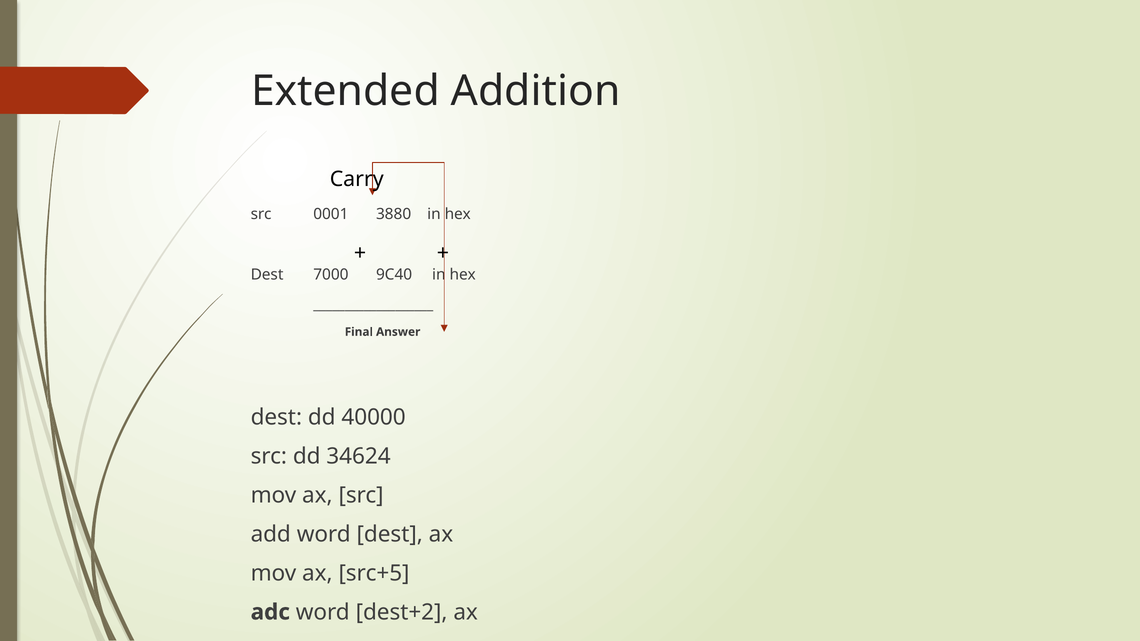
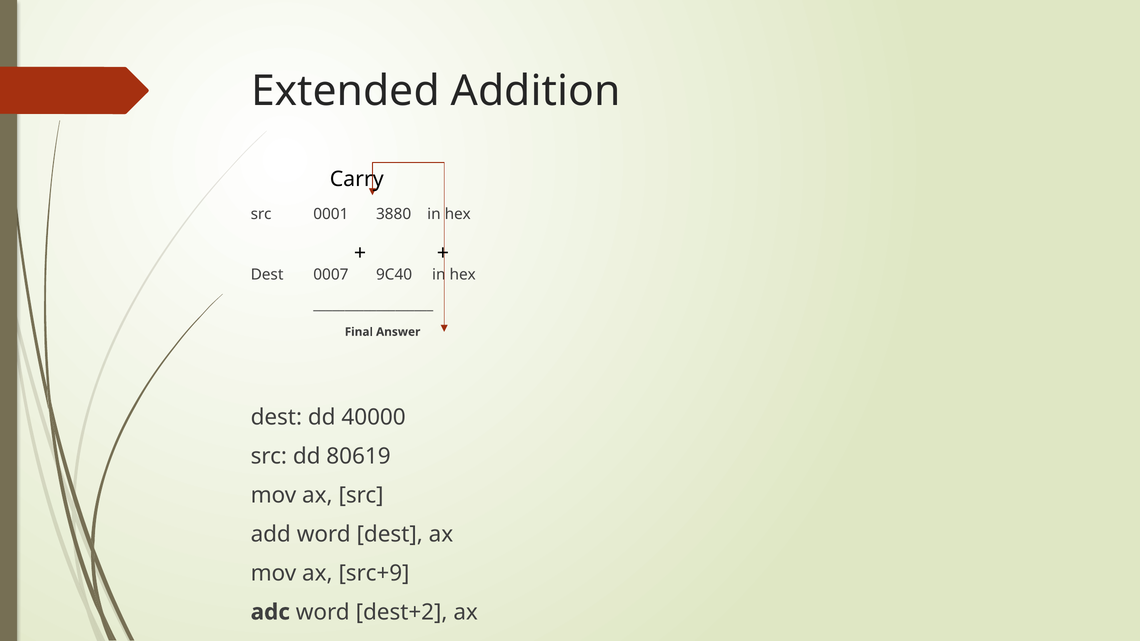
7000: 7000 -> 0007
34624: 34624 -> 80619
src+5: src+5 -> src+9
